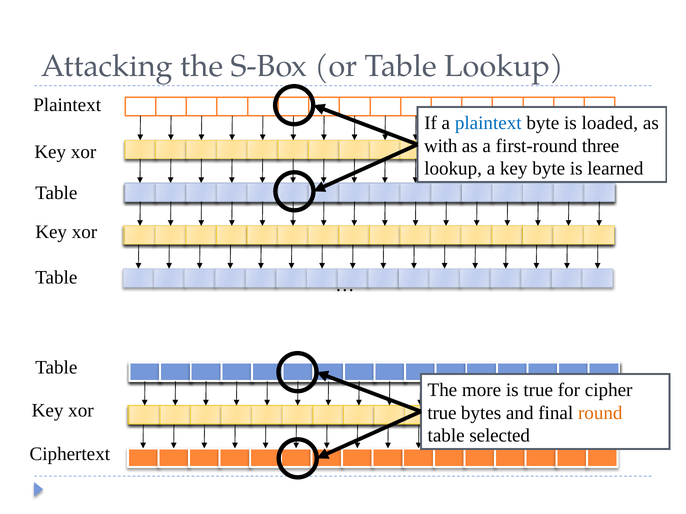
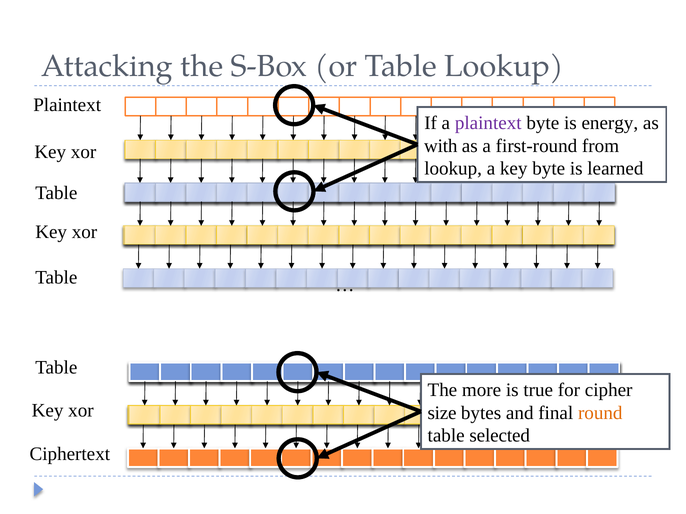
plaintext at (488, 123) colour: blue -> purple
loaded: loaded -> energy
three: three -> from
true at (442, 413): true -> size
